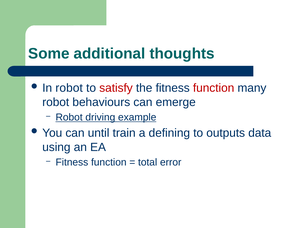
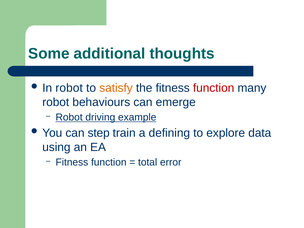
satisfy colour: red -> orange
until: until -> step
outputs: outputs -> explore
